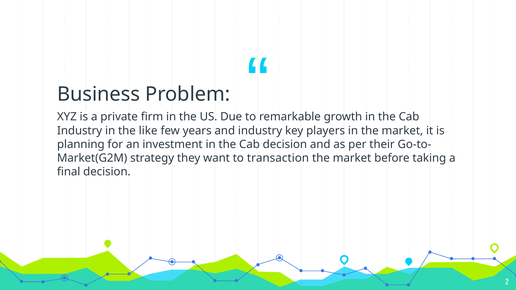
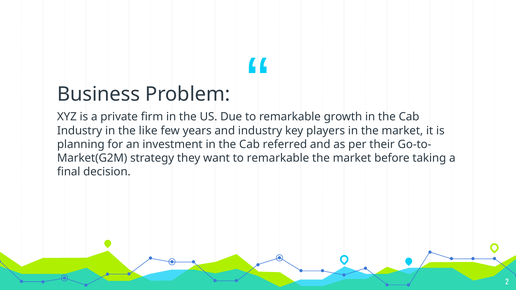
Cab decision: decision -> referred
want to transaction: transaction -> remarkable
